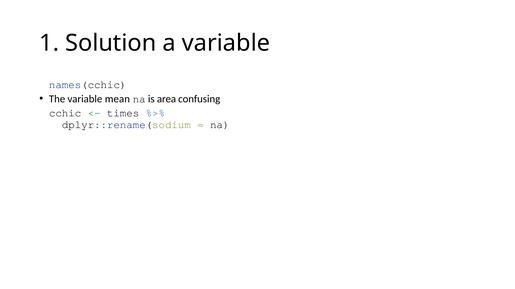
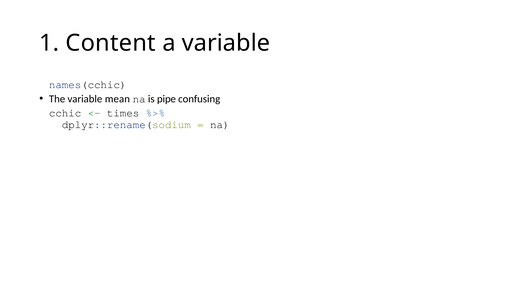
Solution: Solution -> Content
area: area -> pipe
